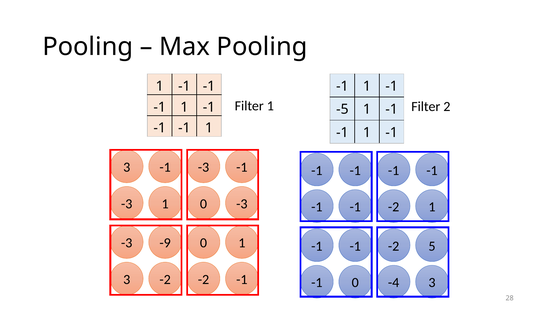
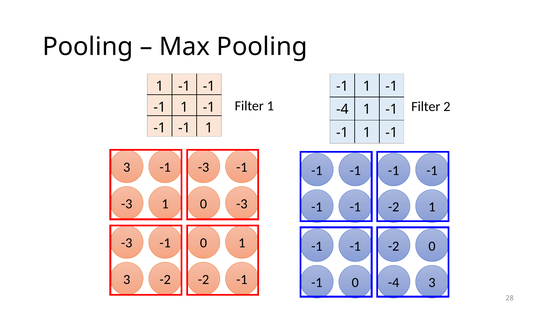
-5 at (342, 109): -5 -> -4
-9 at (165, 243): -9 -> -1
-2 5: 5 -> 0
